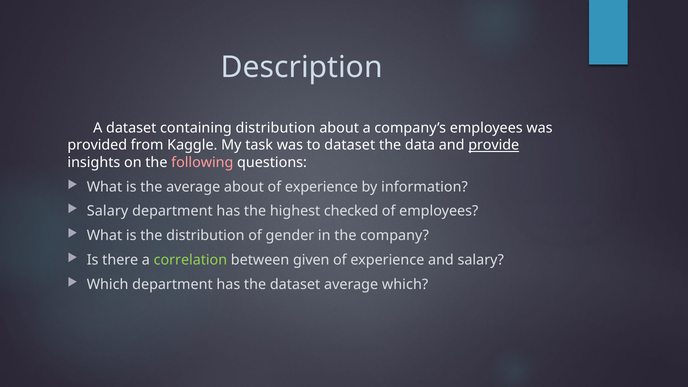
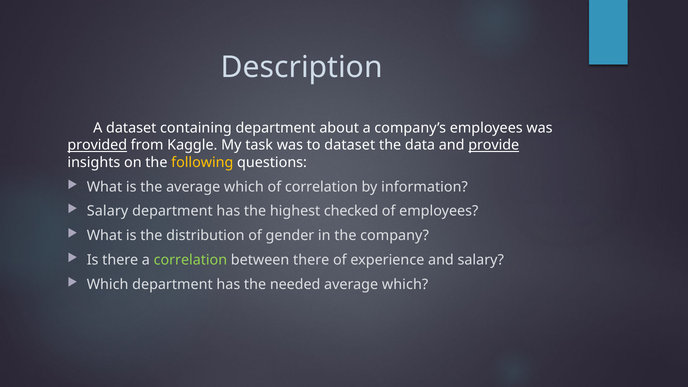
containing distribution: distribution -> department
provided underline: none -> present
following colour: pink -> yellow
the average about: about -> which
experience at (321, 187): experience -> correlation
between given: given -> there
the dataset: dataset -> needed
